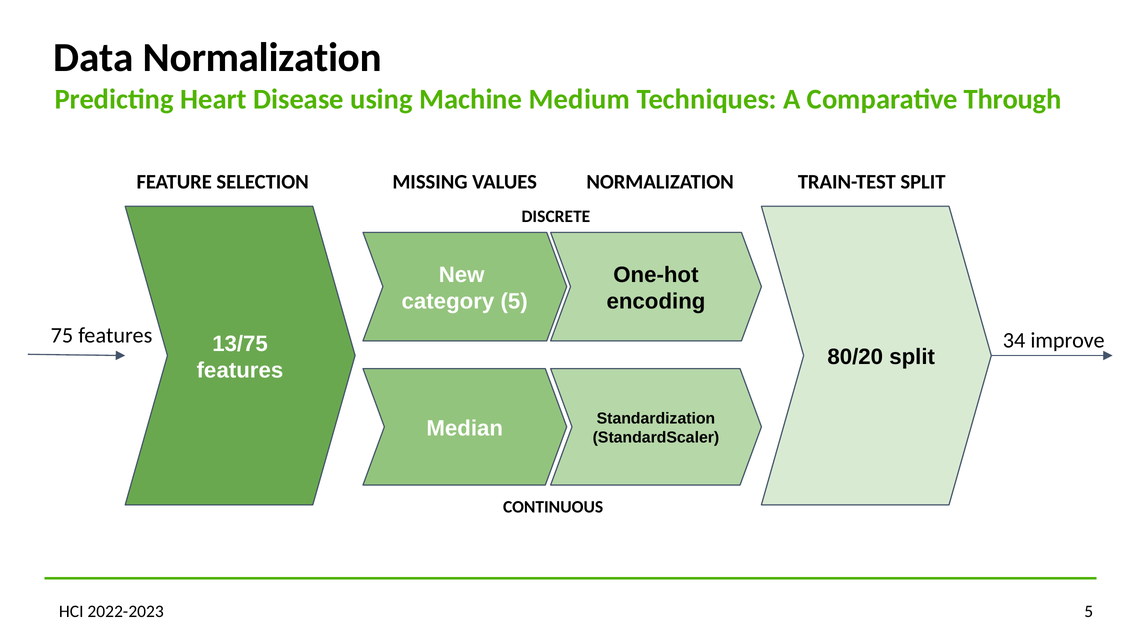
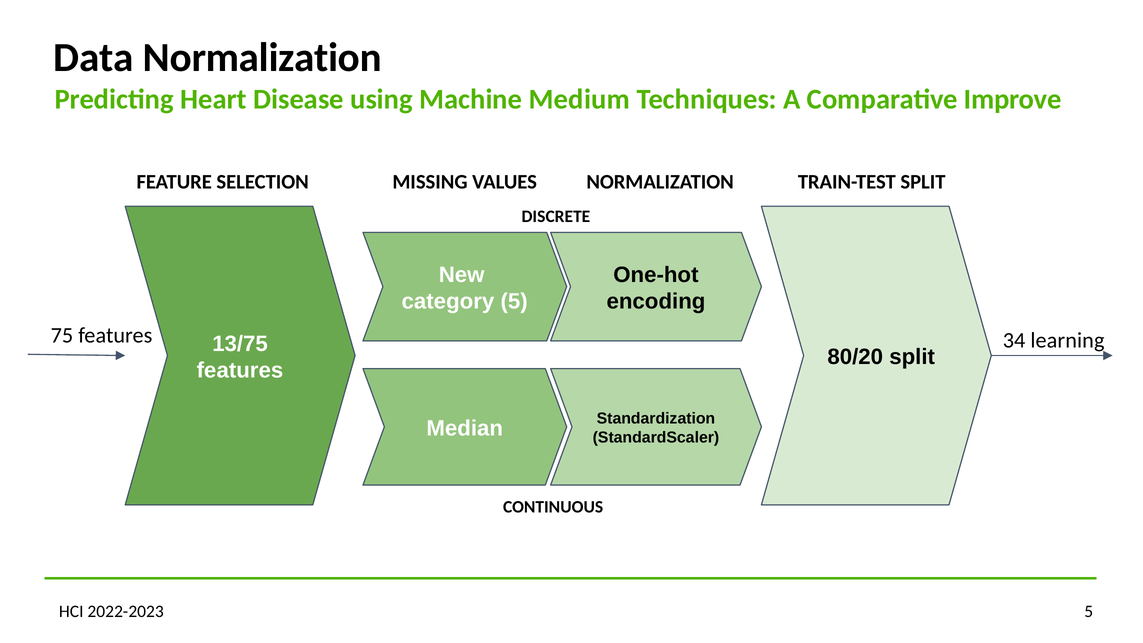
Through: Through -> Improve
improve: improve -> learning
